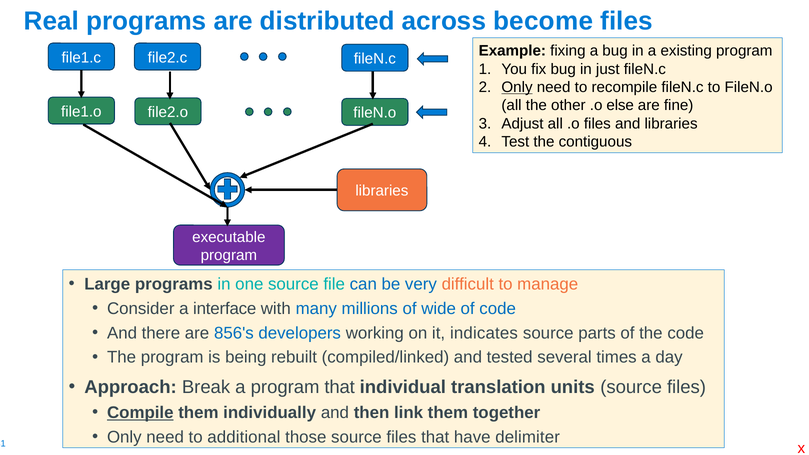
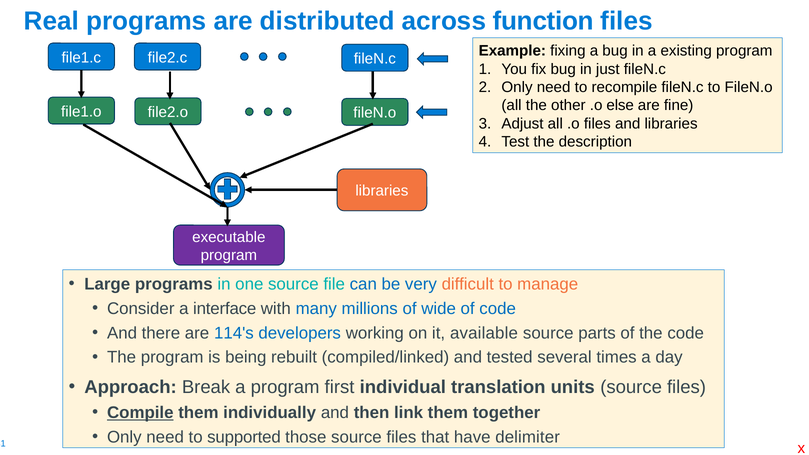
become: become -> function
Only at (517, 87) underline: present -> none
contiguous: contiguous -> description
856's: 856's -> 114's
indicates: indicates -> available
program that: that -> first
additional: additional -> supported
